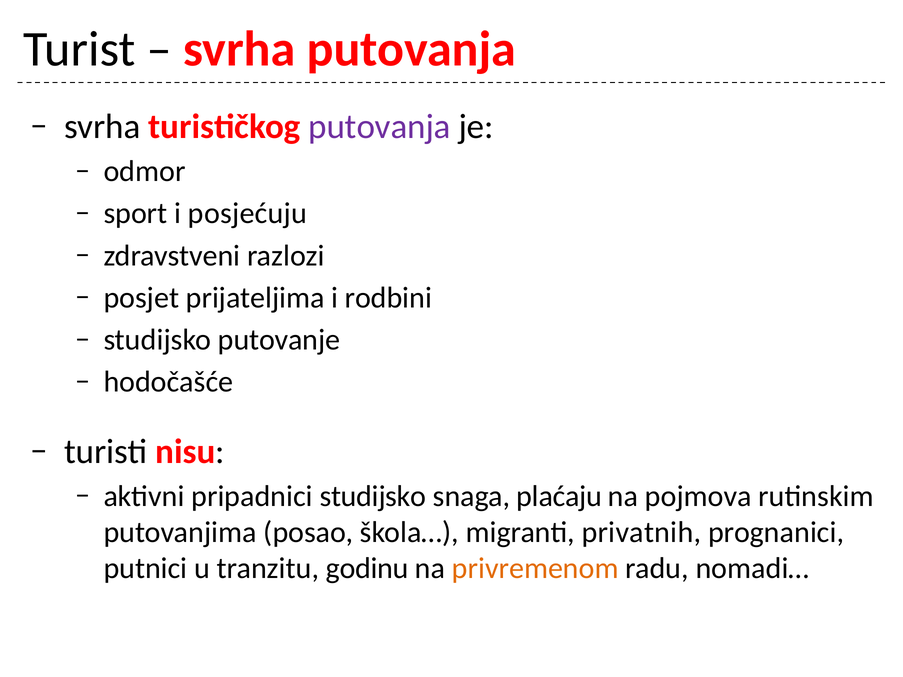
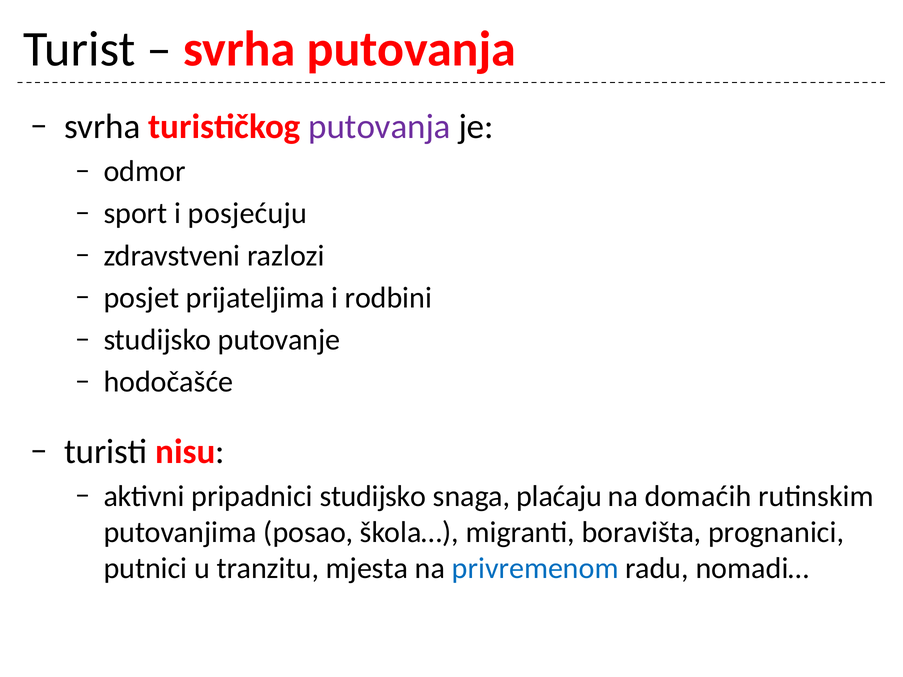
pojmova: pojmova -> domaćih
privatnih: privatnih -> boravišta
godinu: godinu -> mjesta
privremenom colour: orange -> blue
